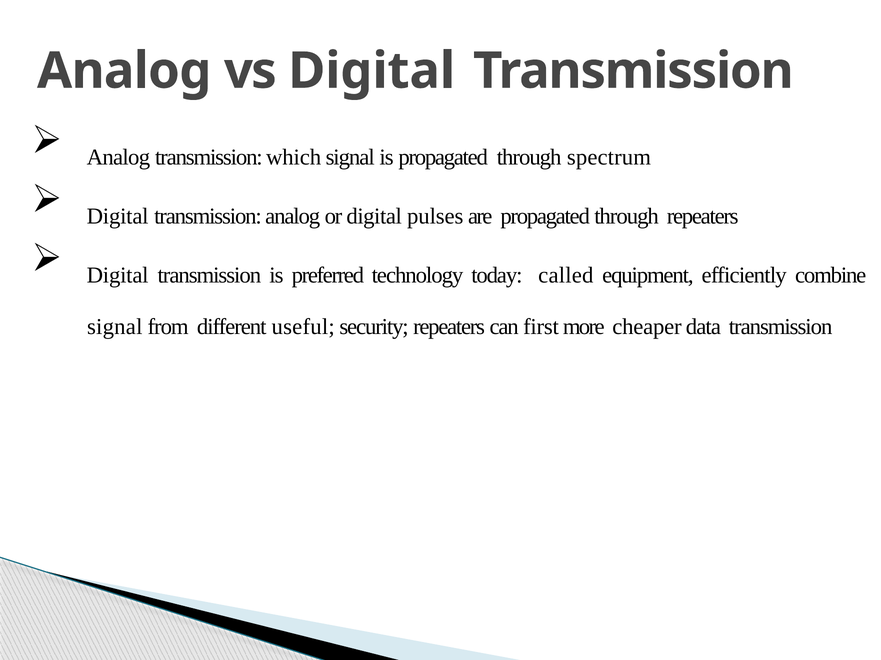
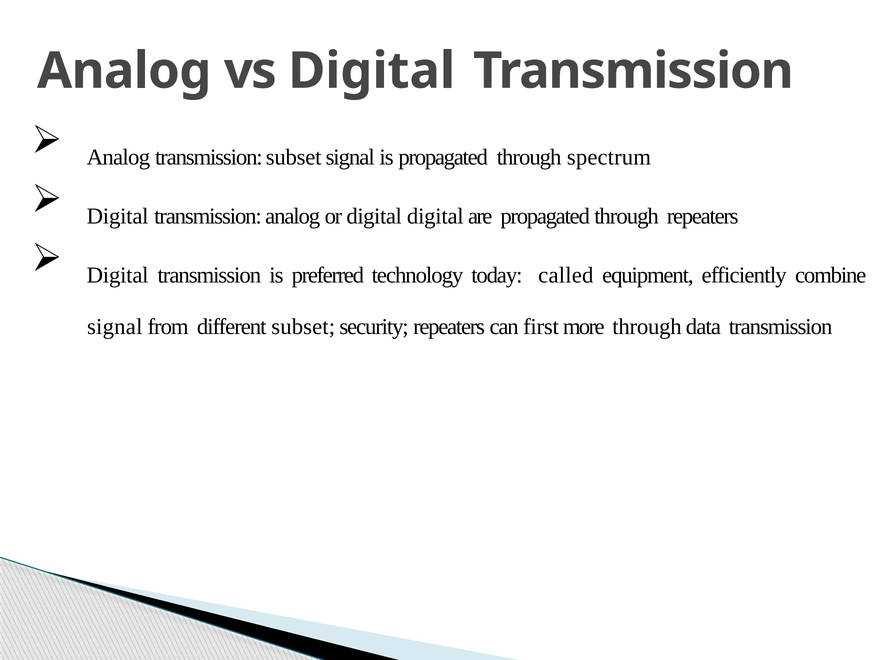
transmission which: which -> subset
digital pulses: pulses -> digital
different useful: useful -> subset
more cheaper: cheaper -> through
